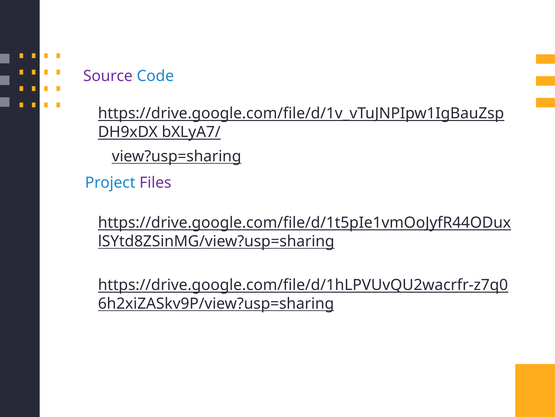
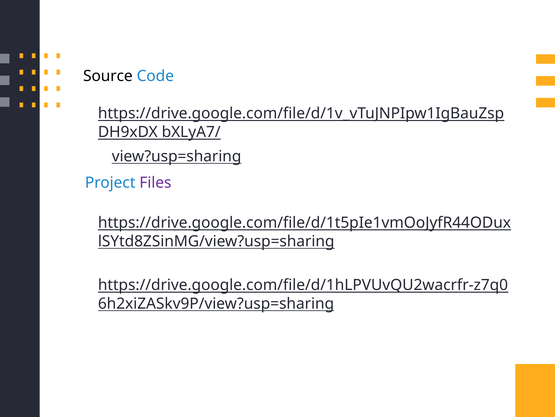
Source colour: purple -> black
